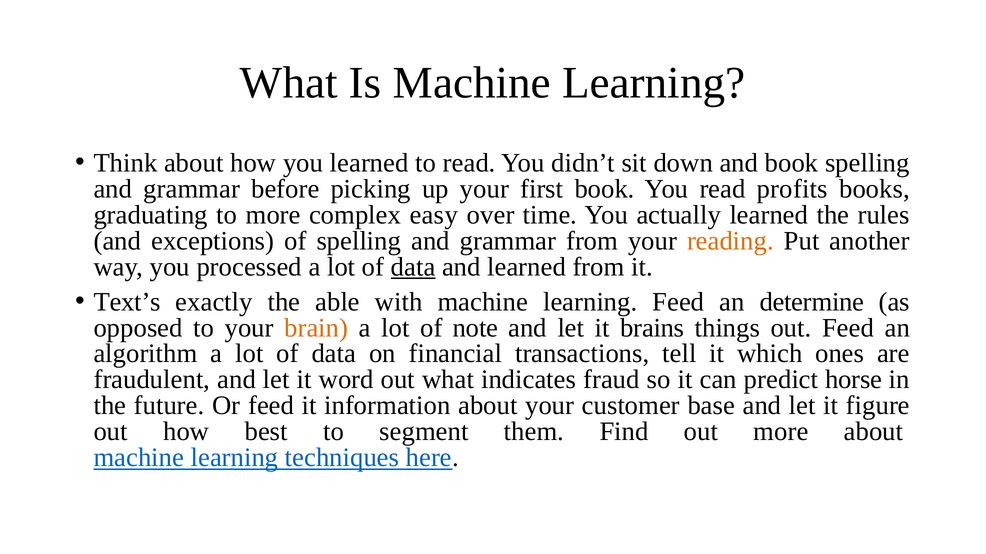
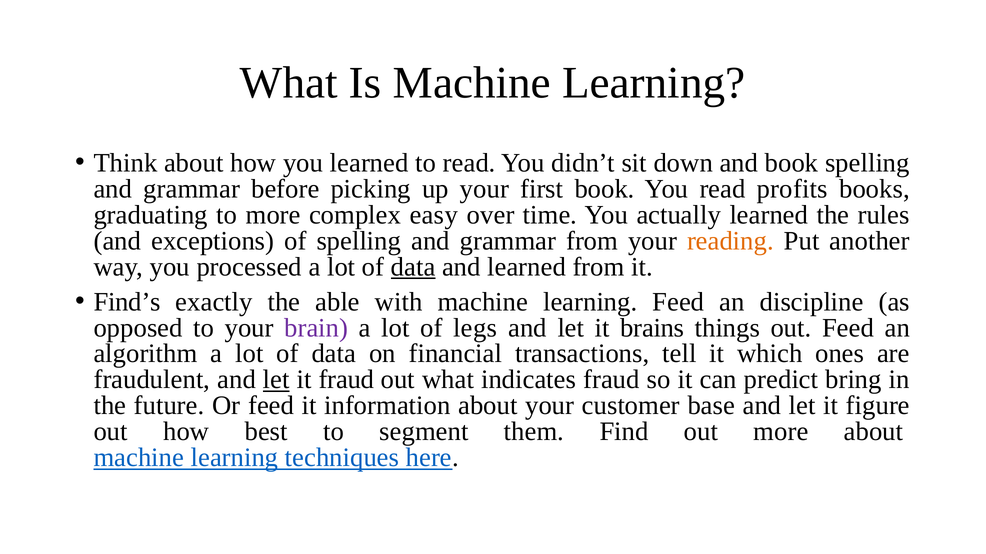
Text’s: Text’s -> Find’s
determine: determine -> discipline
brain colour: orange -> purple
note: note -> legs
let at (276, 380) underline: none -> present
it word: word -> fraud
horse: horse -> bring
